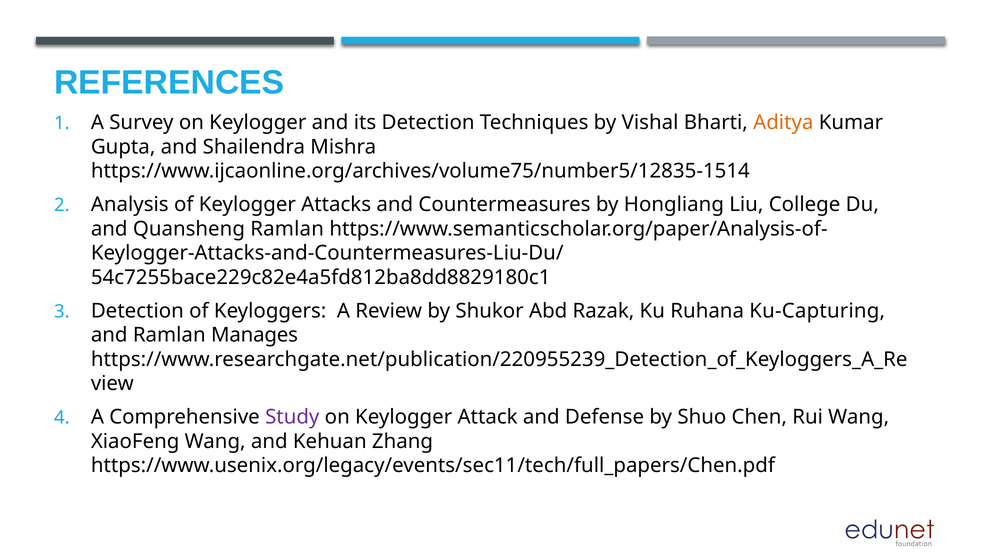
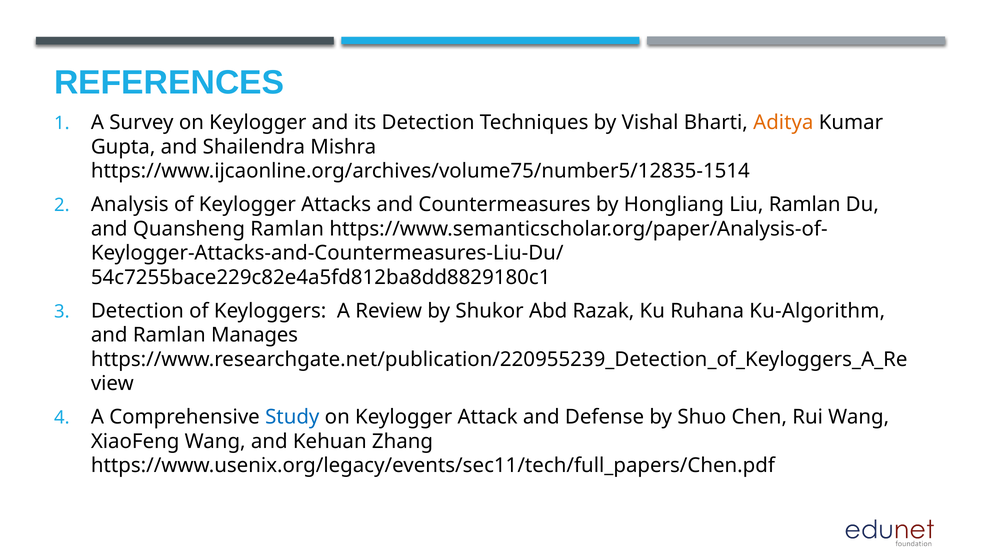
Liu College: College -> Ramlan
Ku-Capturing: Ku-Capturing -> Ku-Algorithm
Study colour: purple -> blue
